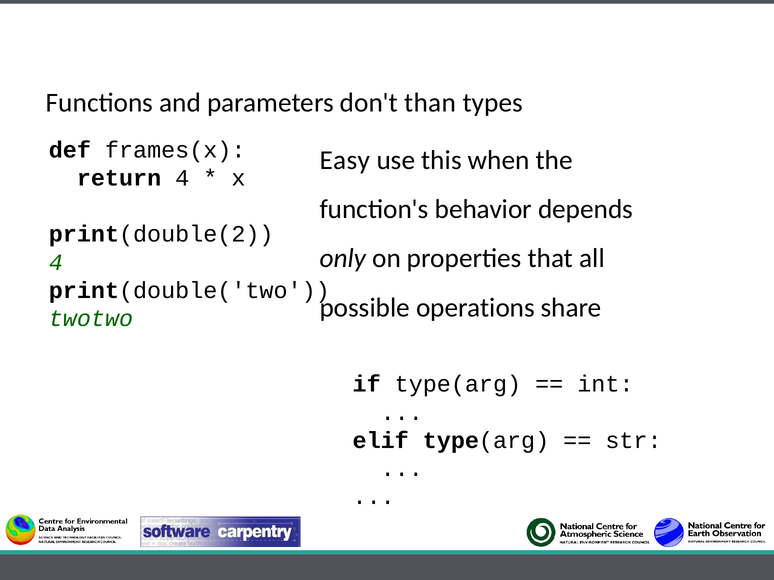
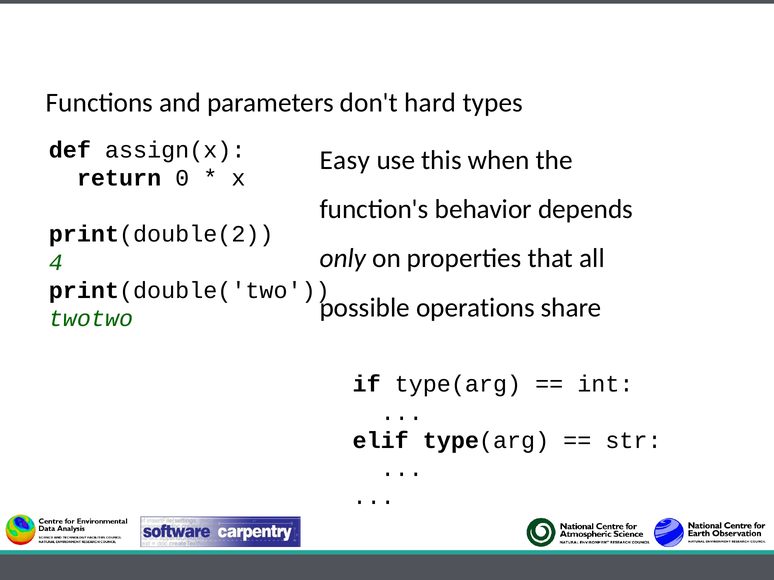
than: than -> hard
frames(x: frames(x -> assign(x
return 4: 4 -> 0
